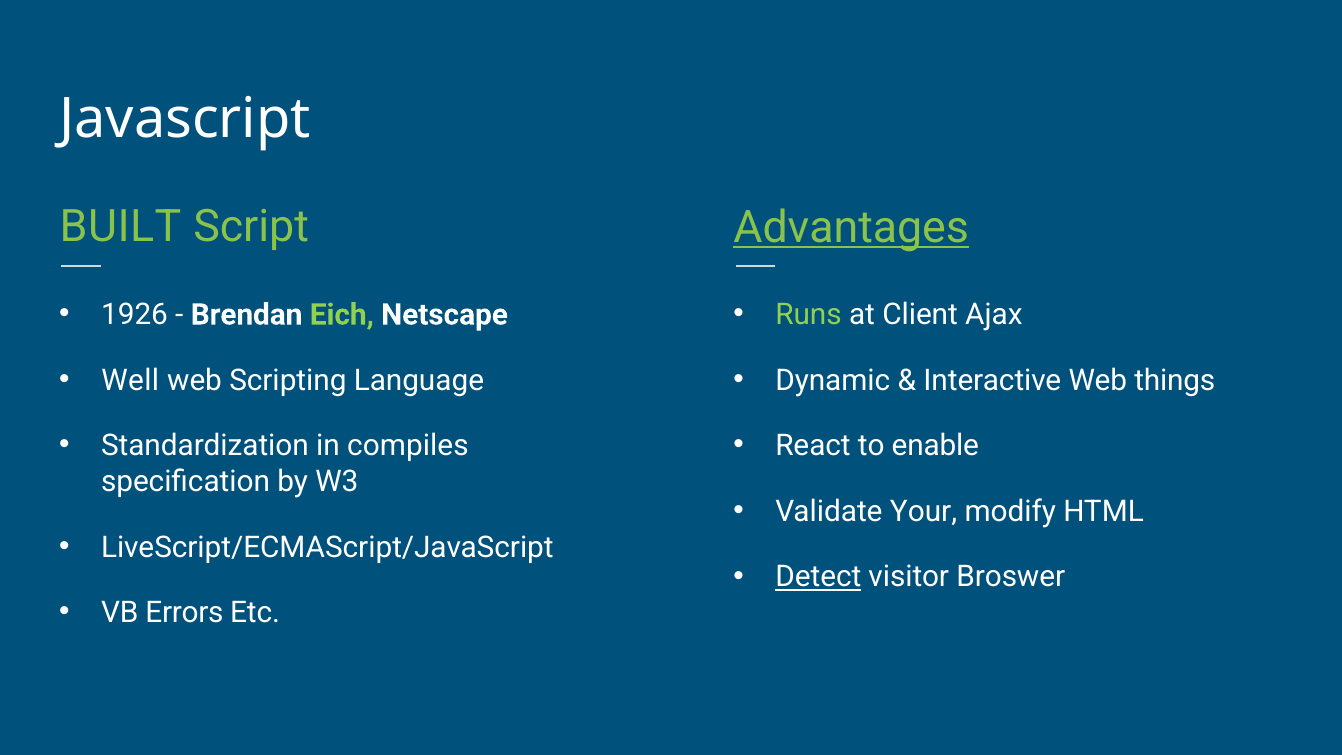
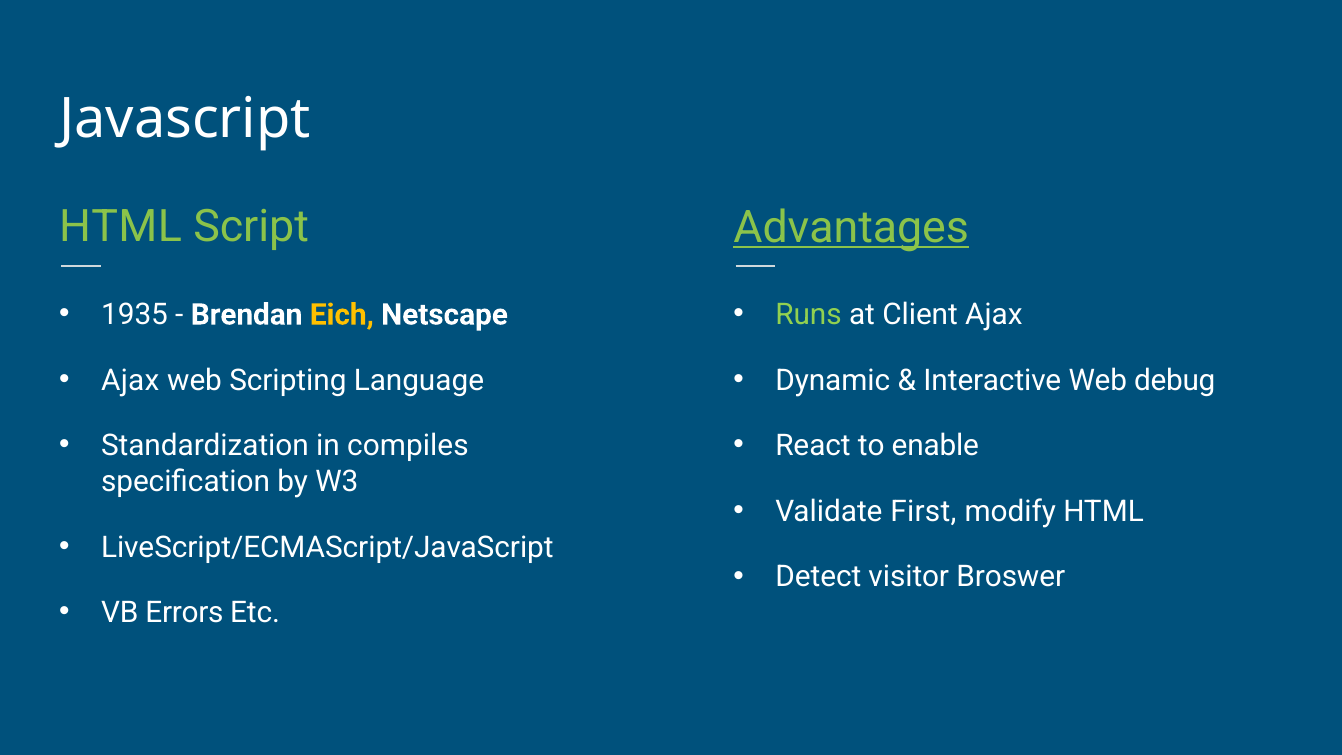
BUILT at (121, 227): BUILT -> HTML
1926: 1926 -> 1935
Eich colour: light green -> yellow
Well at (130, 380): Well -> Ajax
things: things -> debug
Your: Your -> First
Detect underline: present -> none
